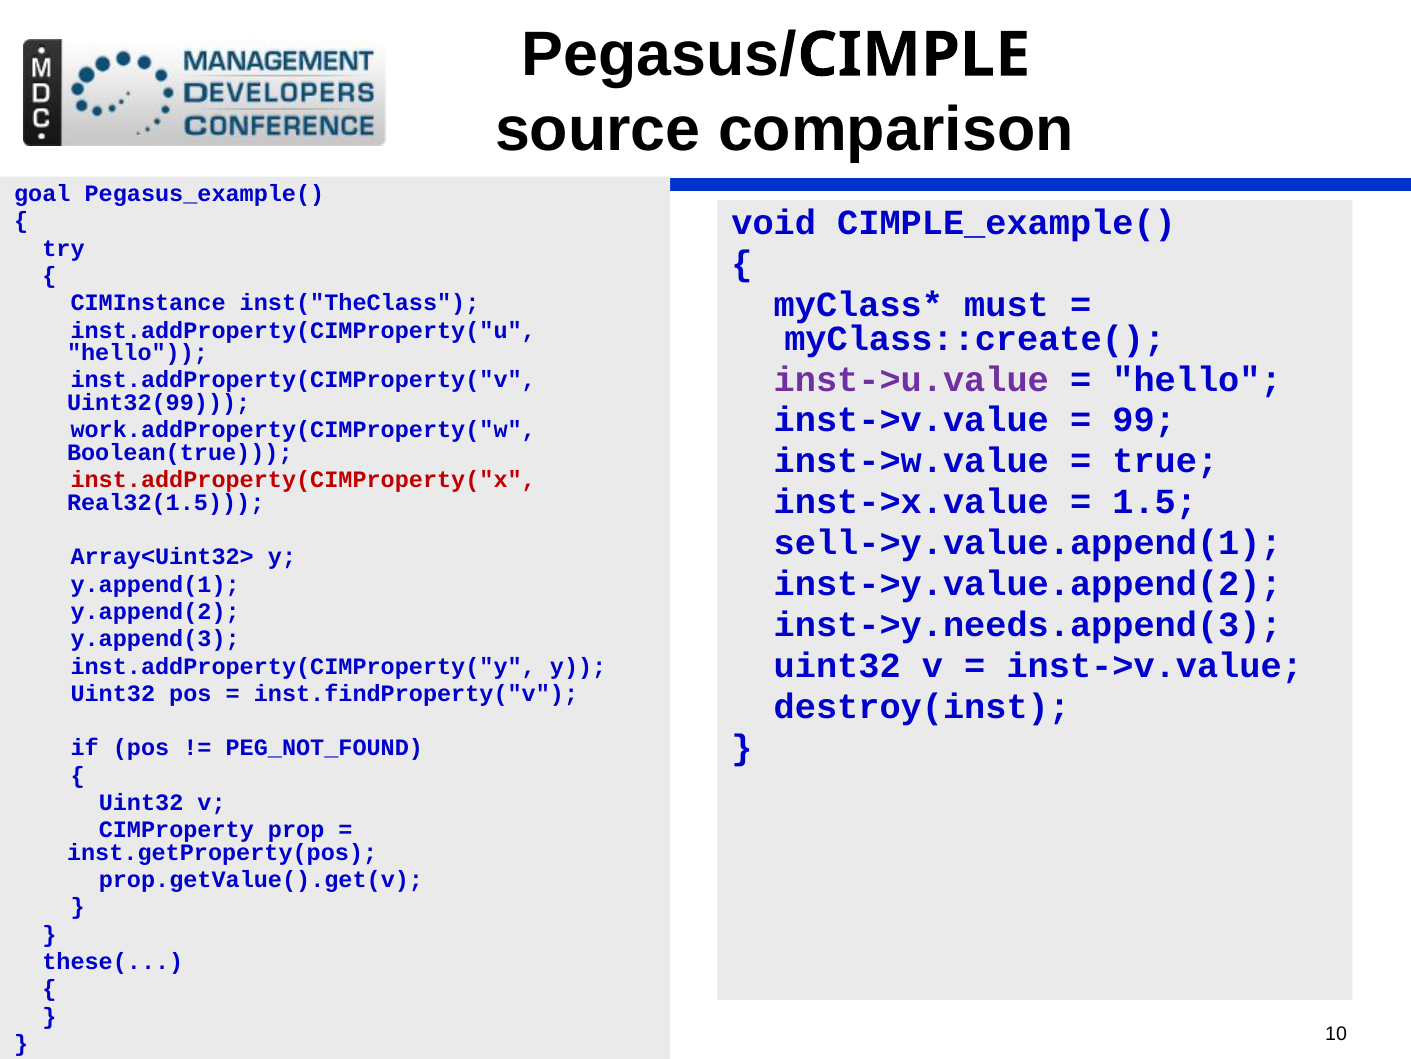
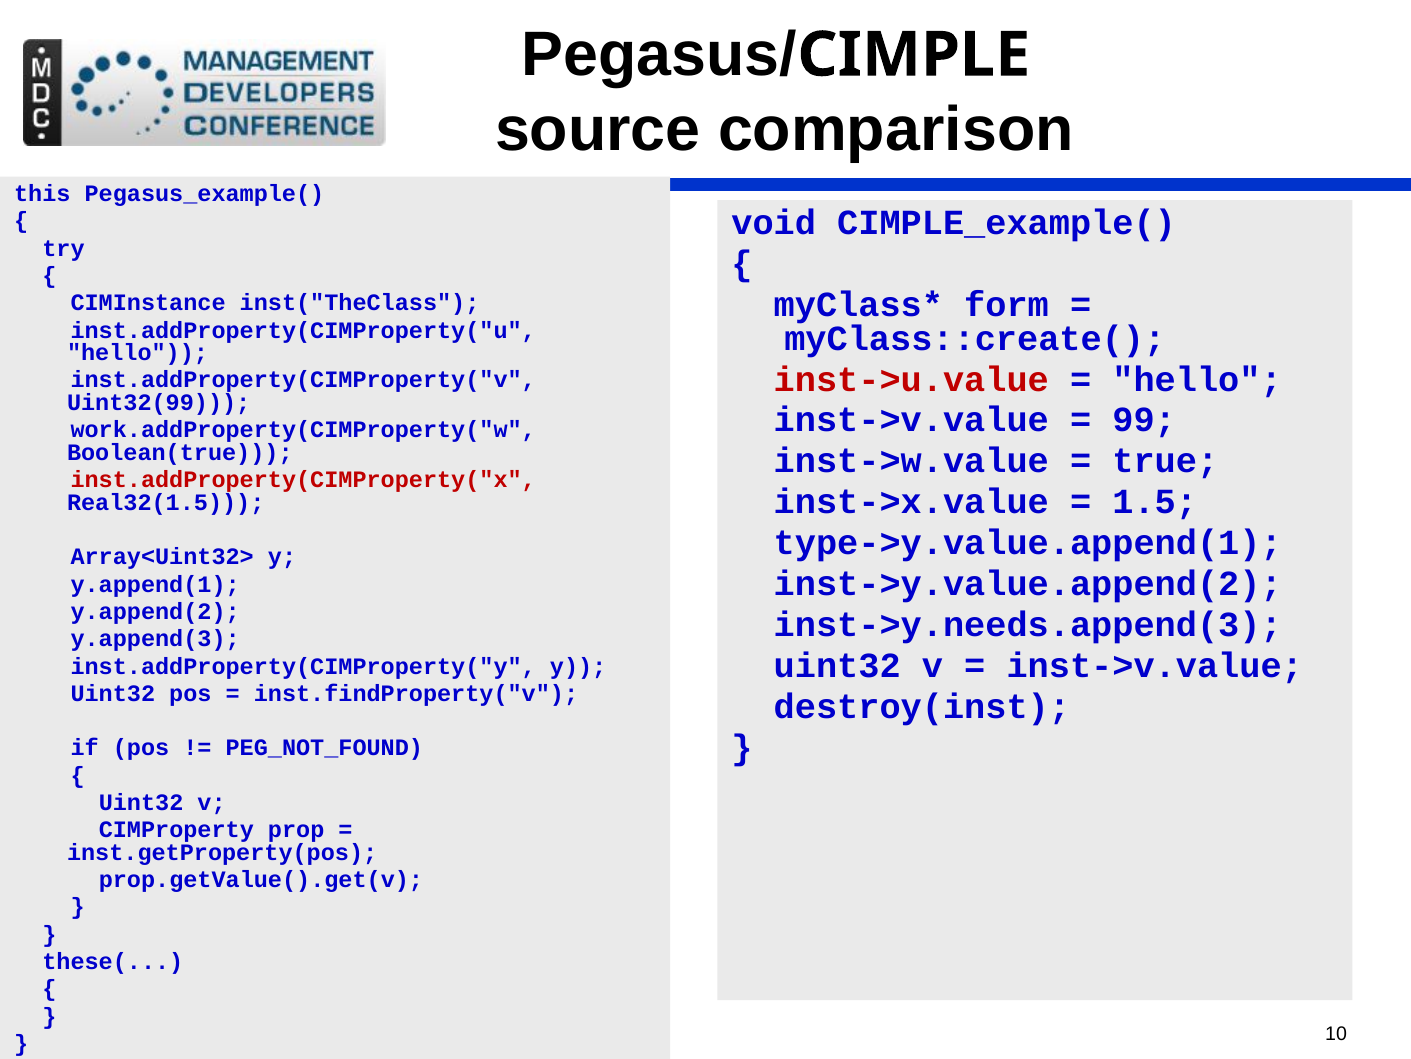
goal: goal -> this
must: must -> form
inst->u.value colour: purple -> red
sell->y.value.append(1: sell->y.value.append(1 -> type->y.value.append(1
